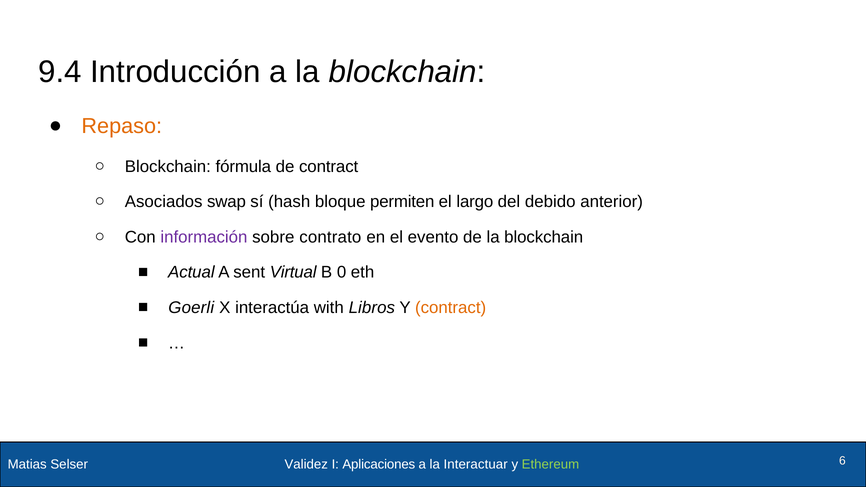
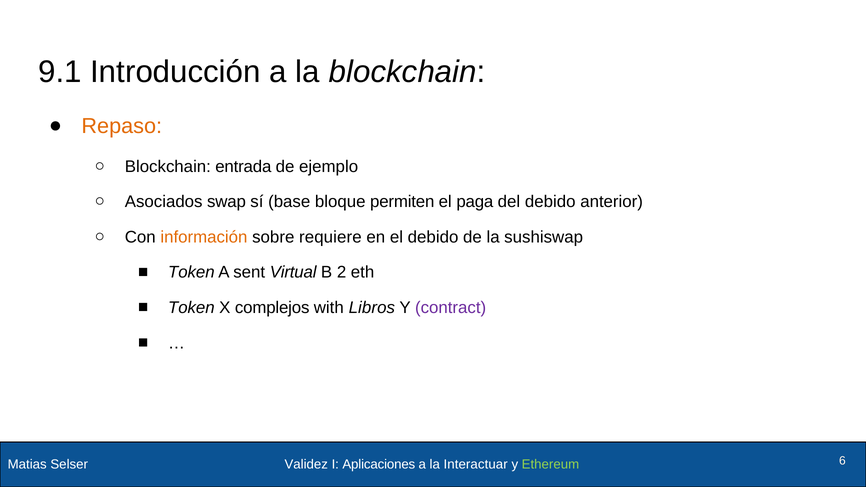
9.4: 9.4 -> 9.1
fórmula: fórmula -> entrada
de contract: contract -> ejemplo
hash: hash -> base
largo: largo -> paga
información colour: purple -> orange
contrato: contrato -> requiere
el evento: evento -> debido
de la blockchain: blockchain -> sushiswap
Actual at (191, 272): Actual -> Token
0: 0 -> 2
Goerli at (191, 308): Goerli -> Token
interactúa: interactúa -> complejos
contract at (451, 308) colour: orange -> purple
